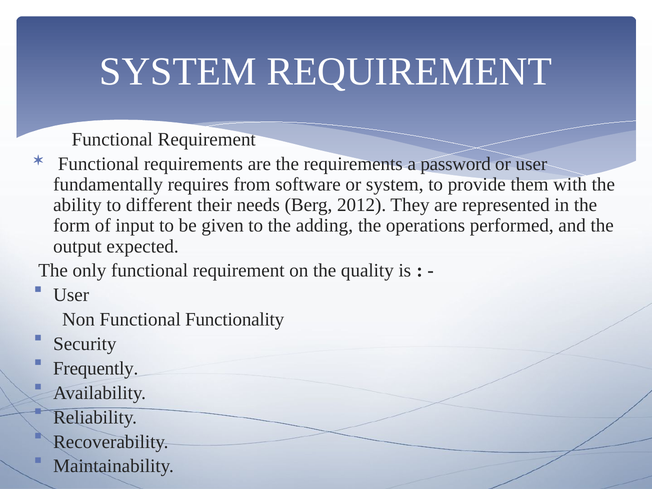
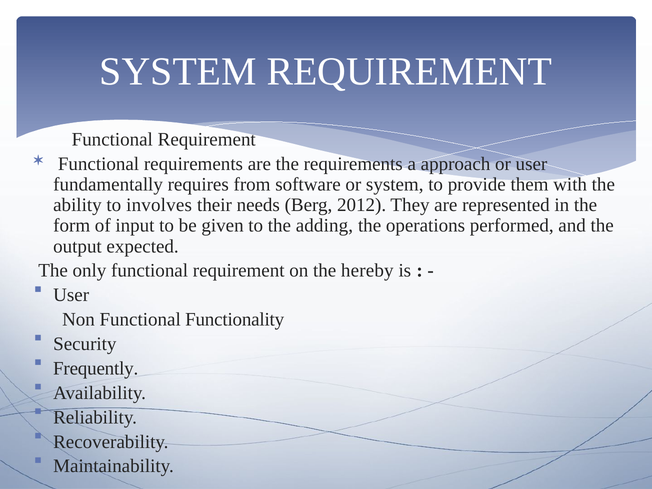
password: password -> approach
different: different -> involves
quality: quality -> hereby
